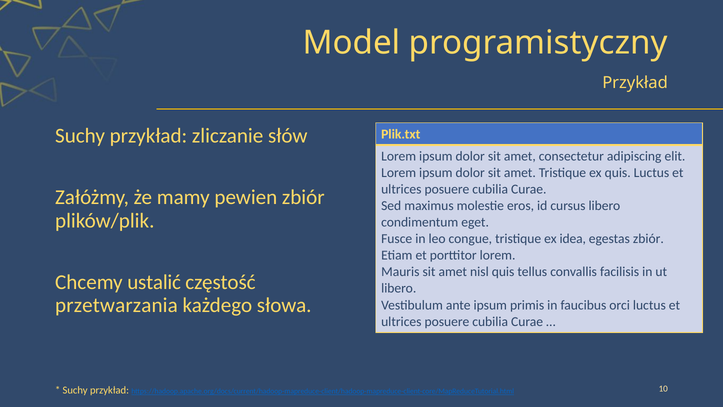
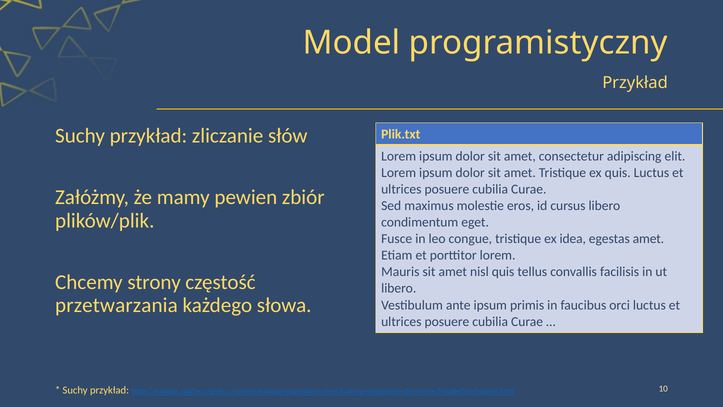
egestas zbiór: zbiór -> amet
ustalić: ustalić -> strony
